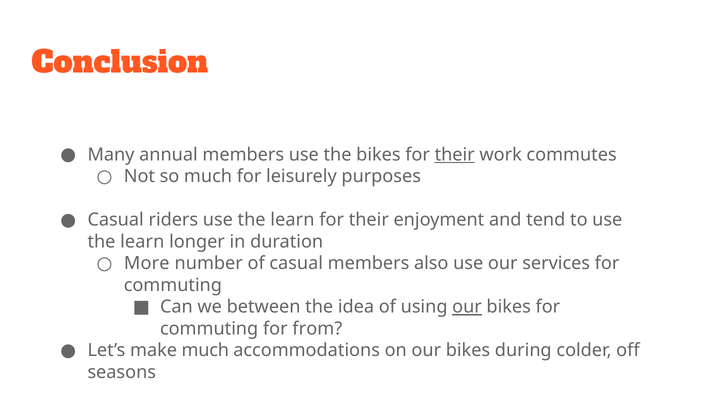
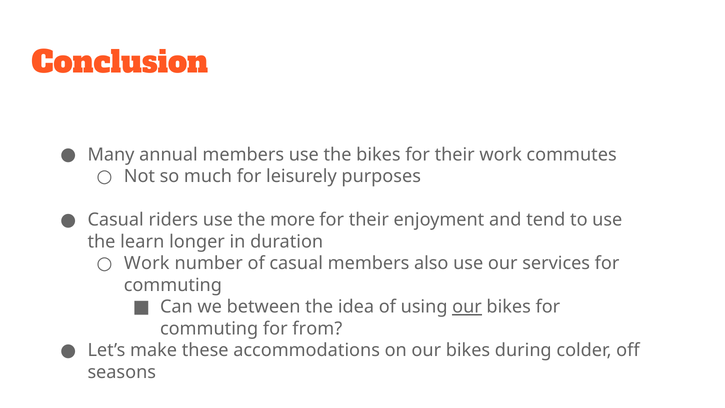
their at (455, 155) underline: present -> none
riders use the learn: learn -> more
More at (147, 263): More -> Work
make much: much -> these
